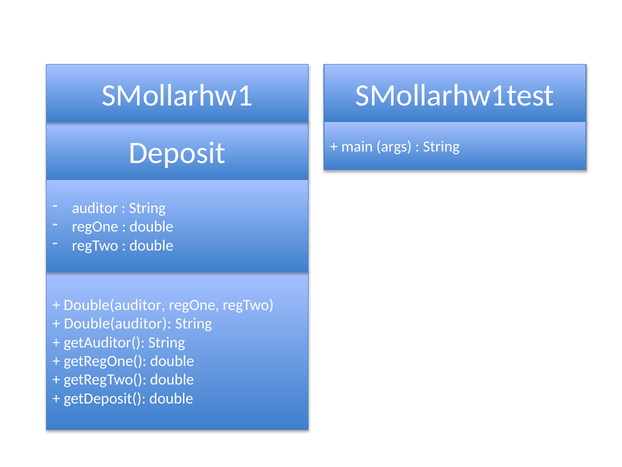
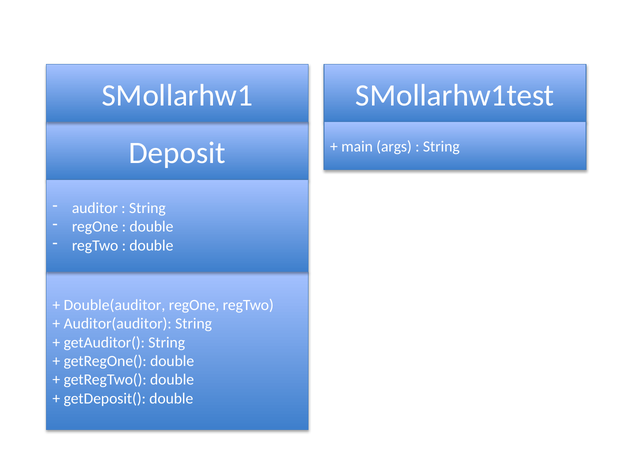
Double(auditor at (118, 323): Double(auditor -> Auditor(auditor
